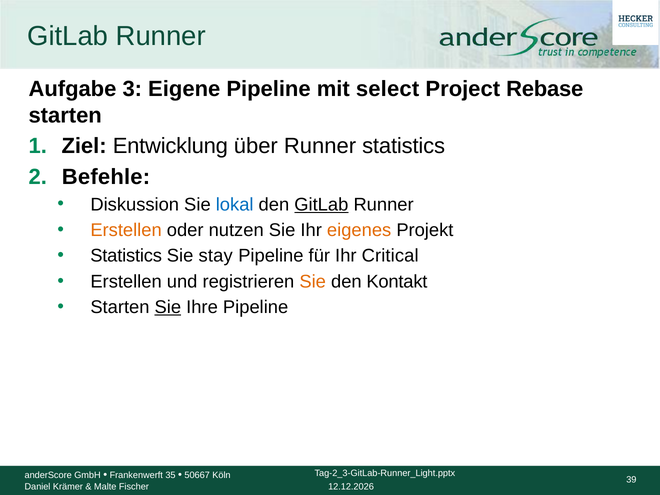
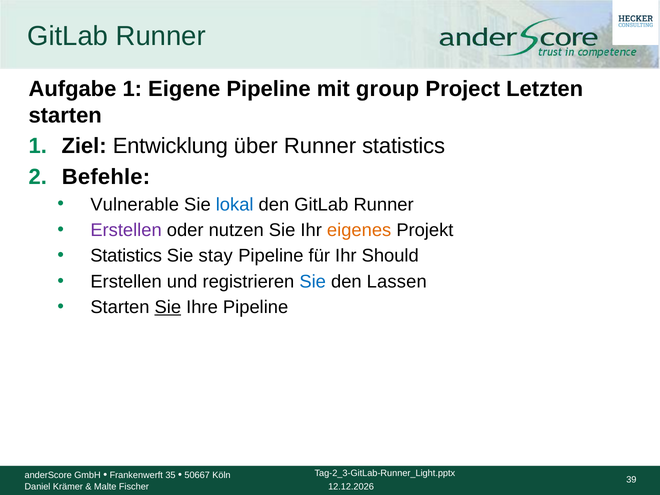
Aufgabe 3: 3 -> 1
select: select -> group
Rebase: Rebase -> Letzten
Diskussion: Diskussion -> Vulnerable
GitLab at (321, 204) underline: present -> none
Erstellen at (126, 230) colour: orange -> purple
Critical: Critical -> Should
Sie at (313, 281) colour: orange -> blue
Kontakt: Kontakt -> Lassen
